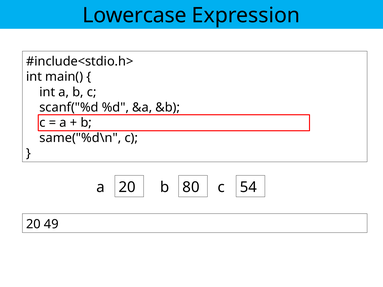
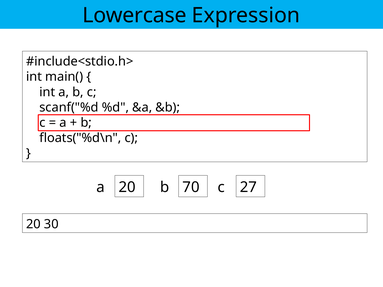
same("%d\n: same("%d\n -> floats("%d\n
80: 80 -> 70
54: 54 -> 27
49: 49 -> 30
